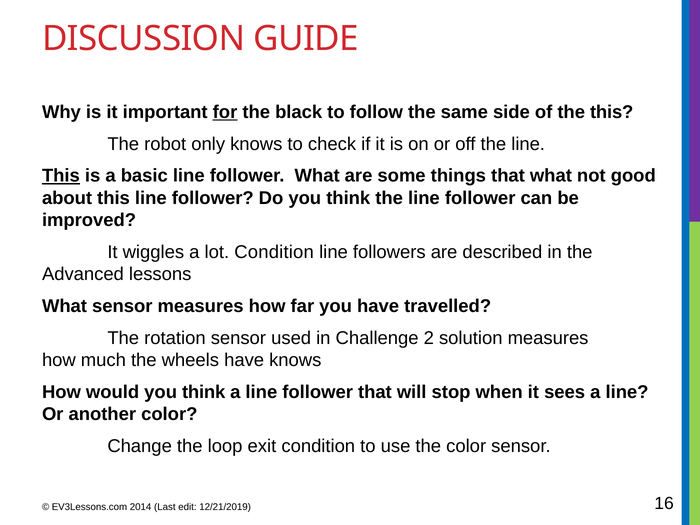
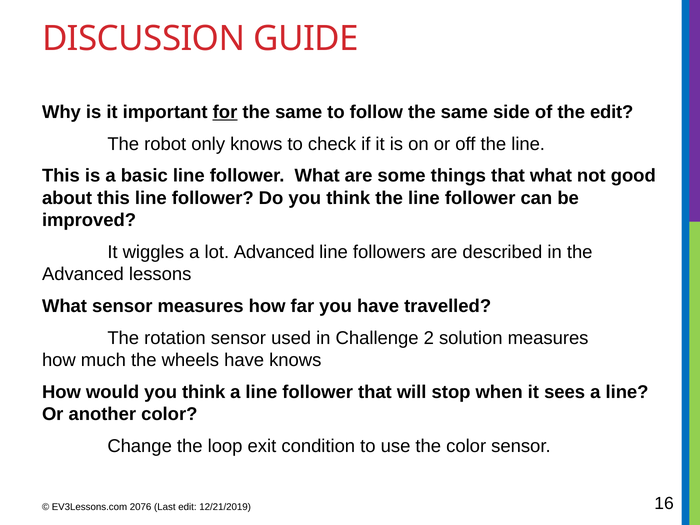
black at (299, 112): black -> same
the this: this -> edit
This at (61, 176) underline: present -> none
lot Condition: Condition -> Advanced
2014: 2014 -> 2076
